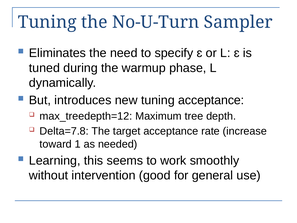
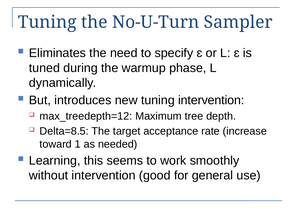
tuning acceptance: acceptance -> intervention
Delta=7.8: Delta=7.8 -> Delta=8.5
